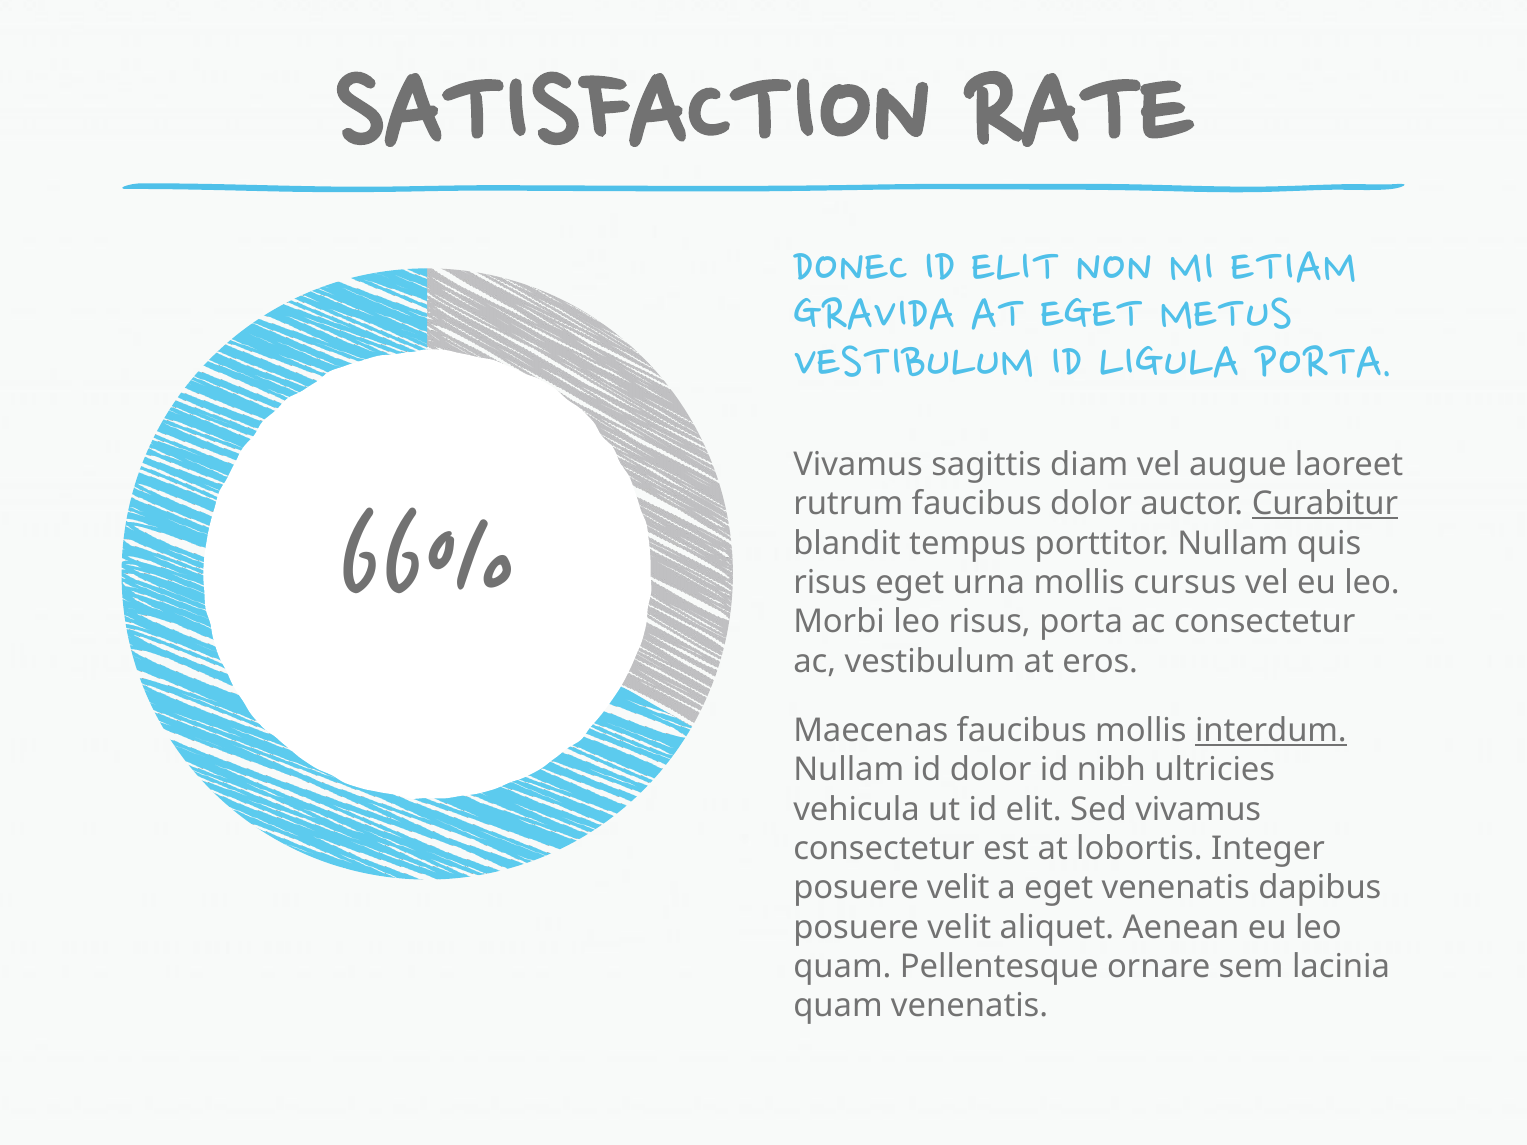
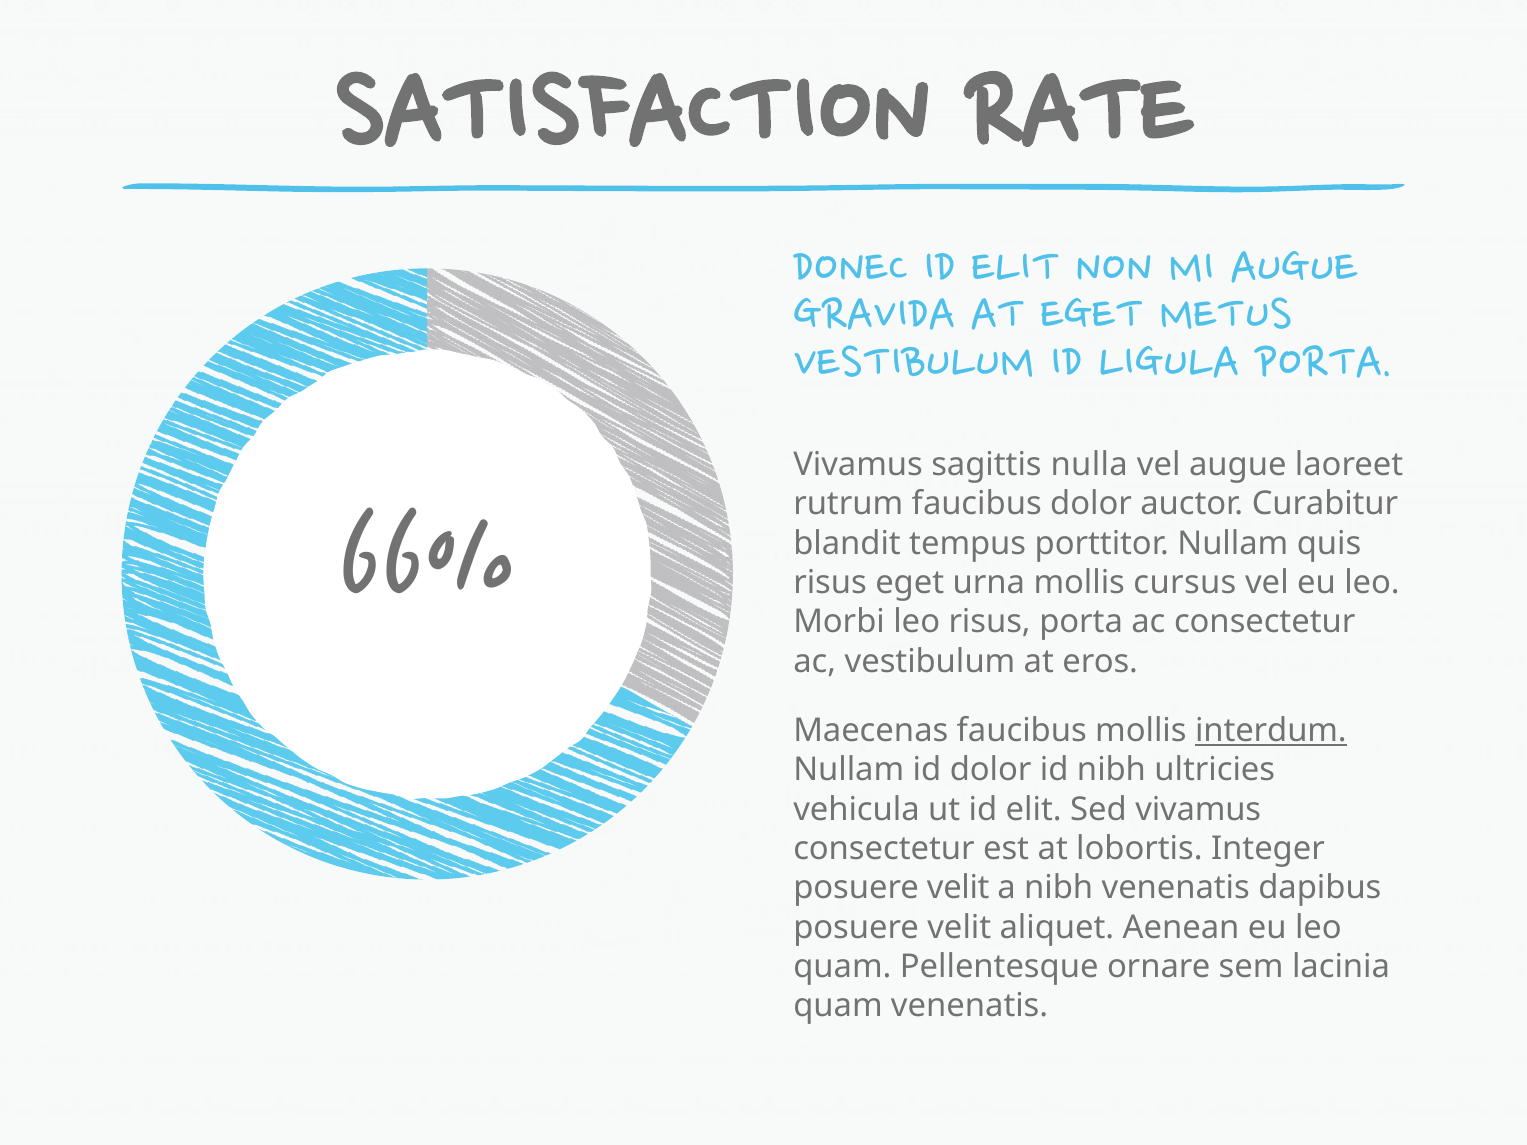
MI ETIAM: ETIAM -> AUGUE
diam: diam -> nulla
Curabitur underline: present -> none
a eget: eget -> nibh
